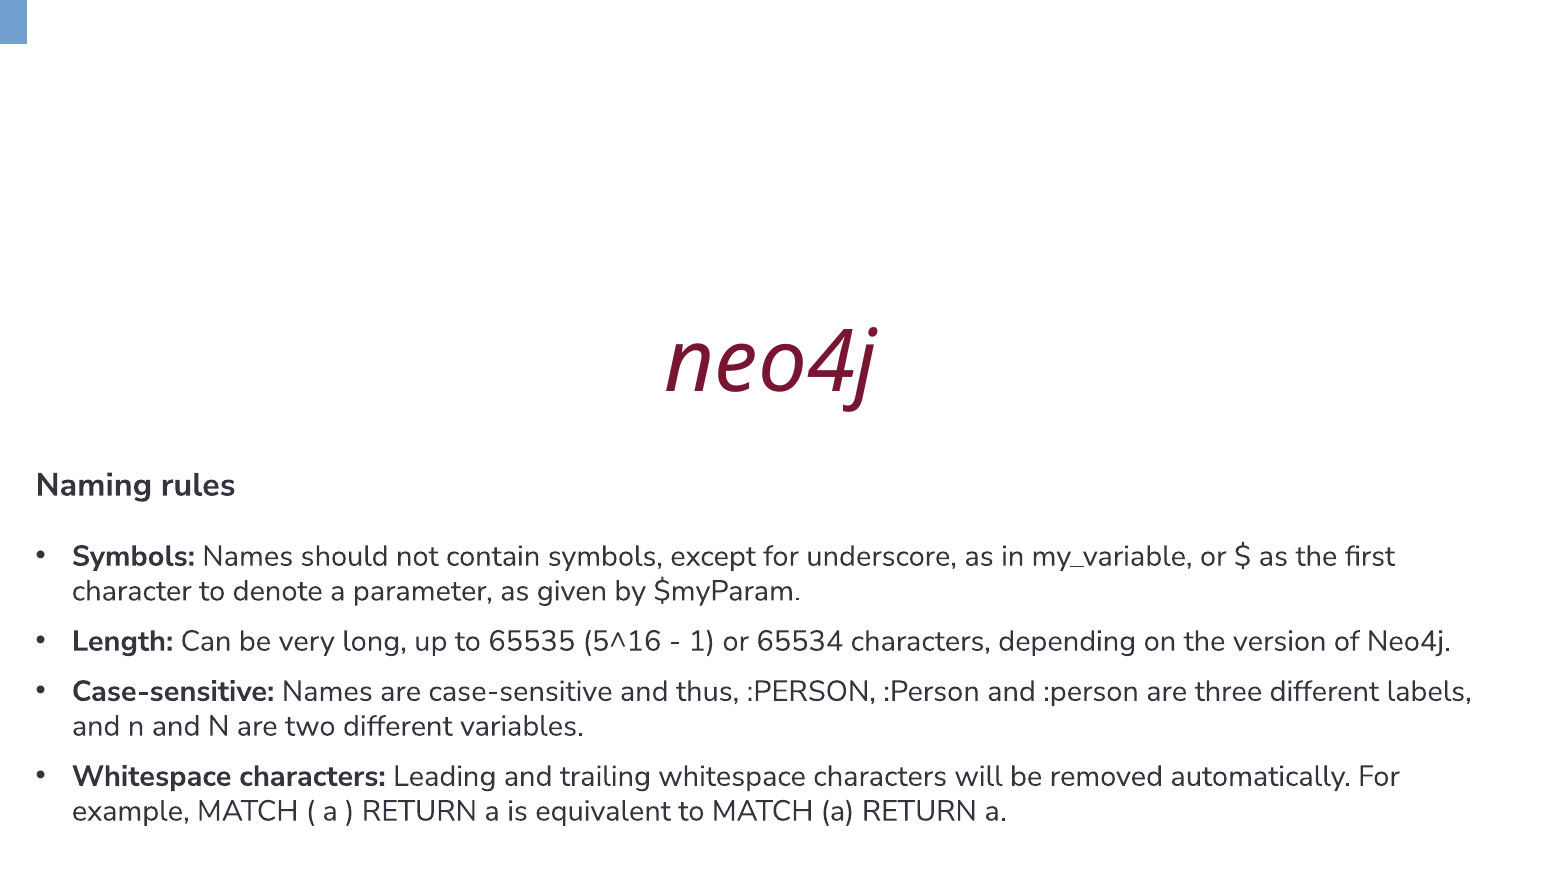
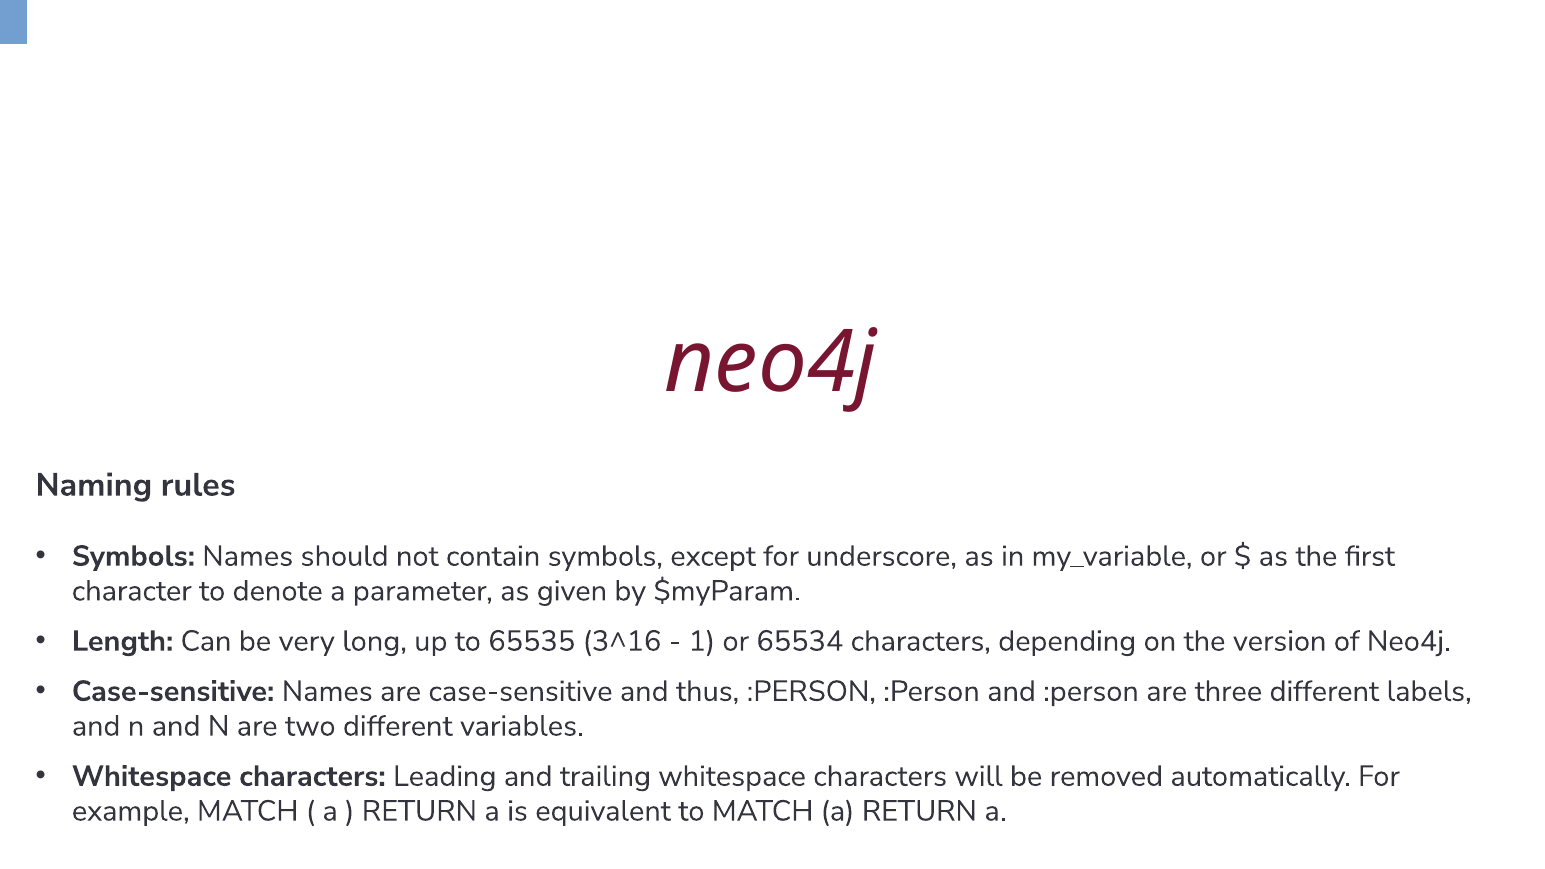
5^16: 5^16 -> 3^16
